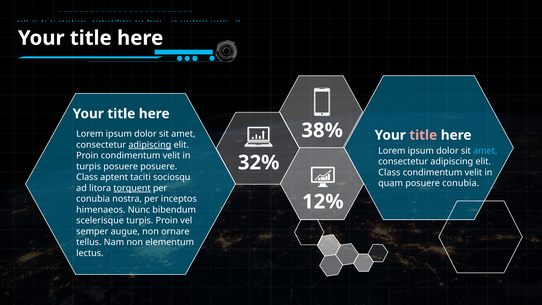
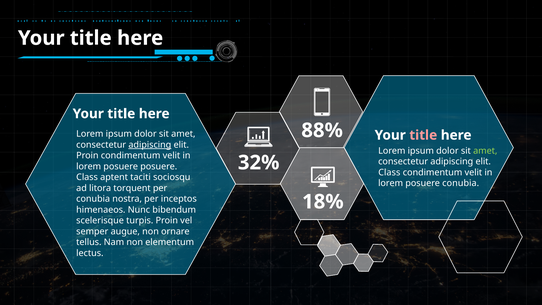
38%: 38% -> 88%
amet at (485, 151) colour: light blue -> light green
turpis at (89, 166): turpis -> lorem
quam at (391, 183): quam -> lorem
torquent underline: present -> none
12%: 12% -> 18%
